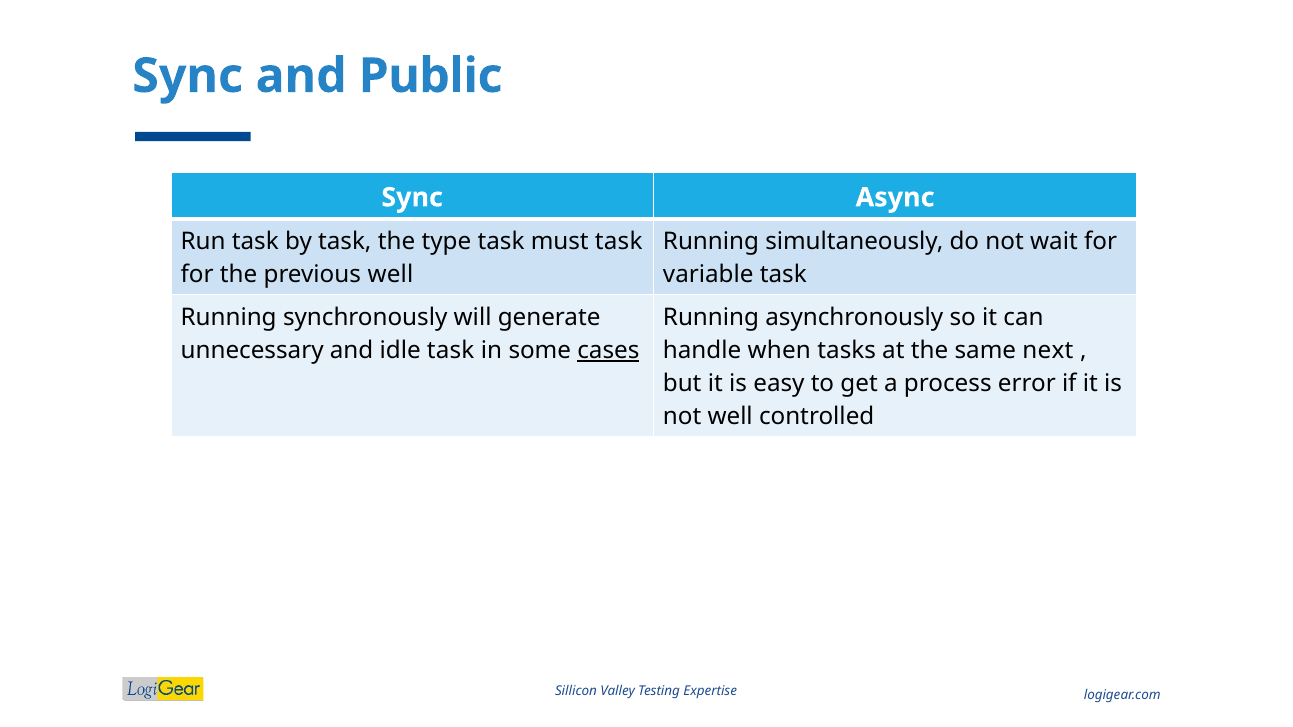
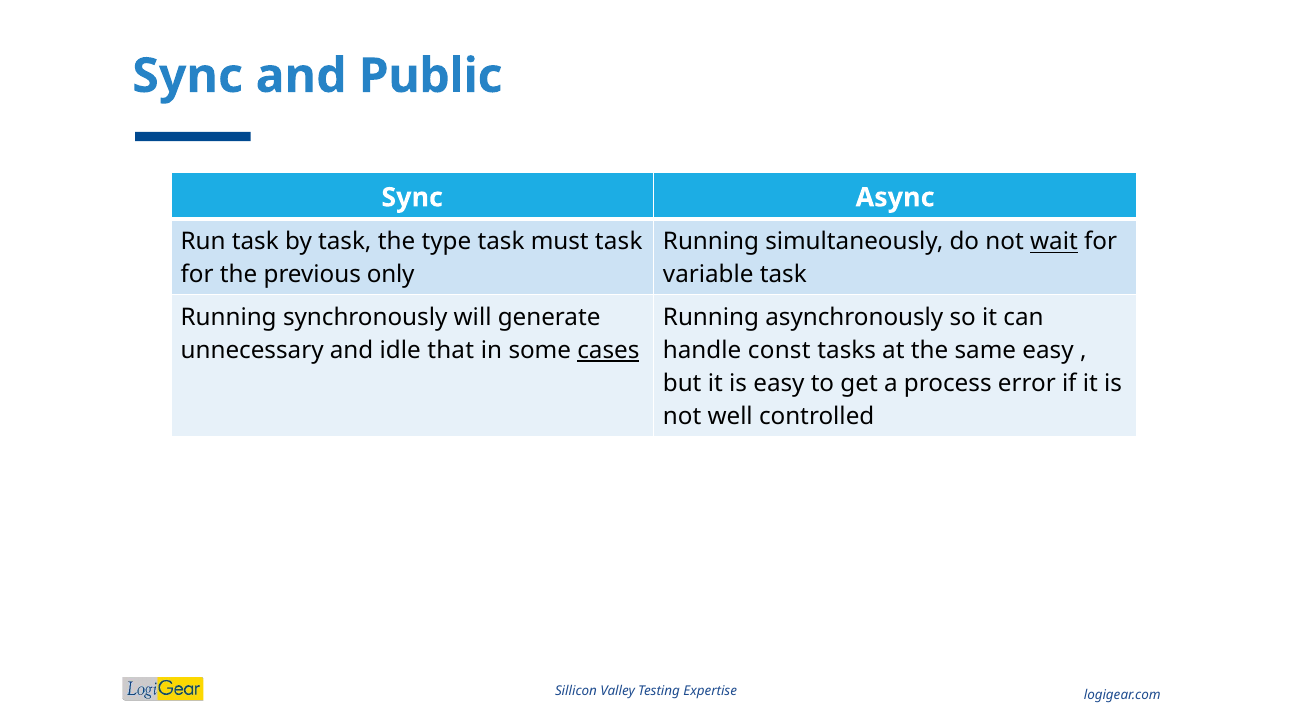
wait underline: none -> present
previous well: well -> only
idle task: task -> that
when: when -> const
same next: next -> easy
